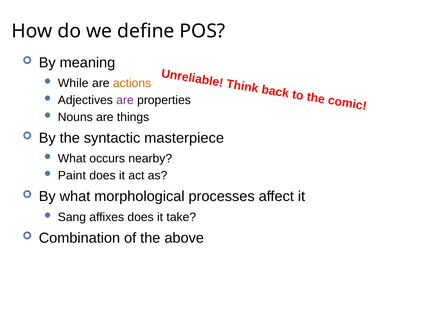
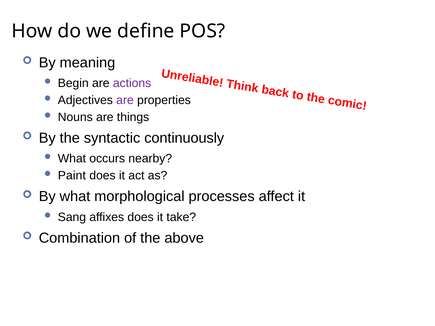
While: While -> Begin
actions colour: orange -> purple
masterpiece: masterpiece -> continuously
